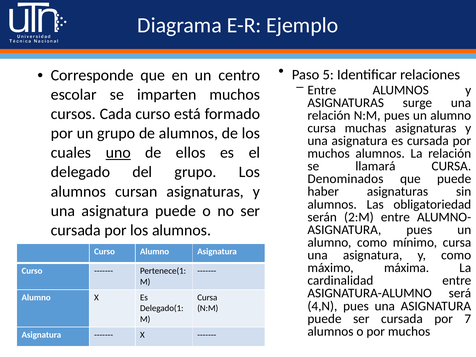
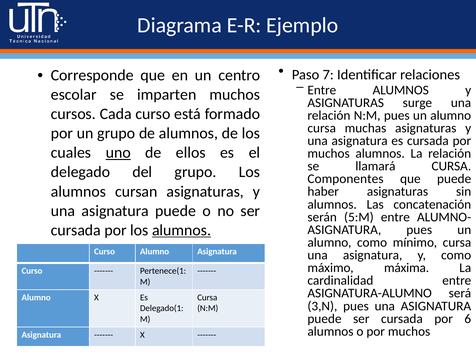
5: 5 -> 7
Denominados: Denominados -> Componentes
obligatoriedad: obligatoriedad -> concatenación
2:M: 2:M -> 5:M
alumnos at (182, 230) underline: none -> present
4,N: 4,N -> 3,N
7: 7 -> 6
